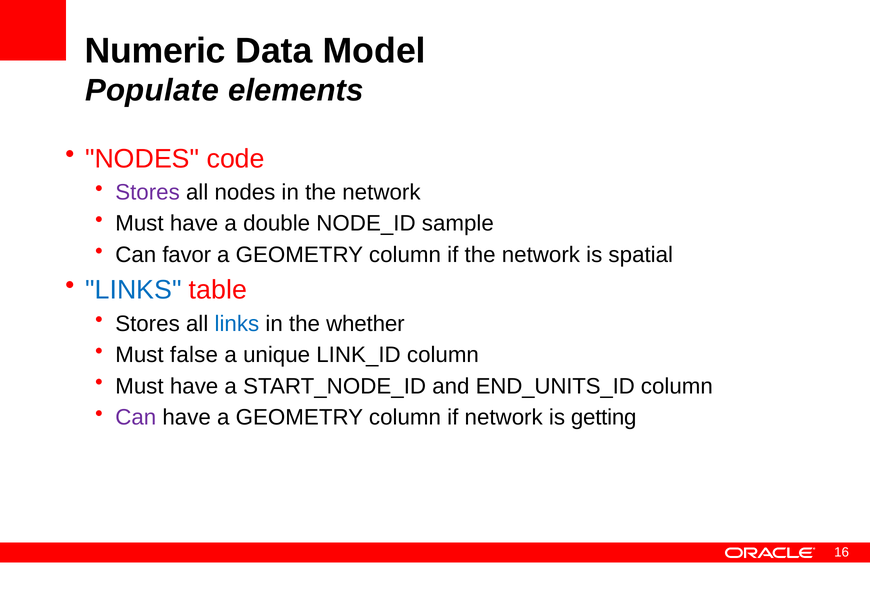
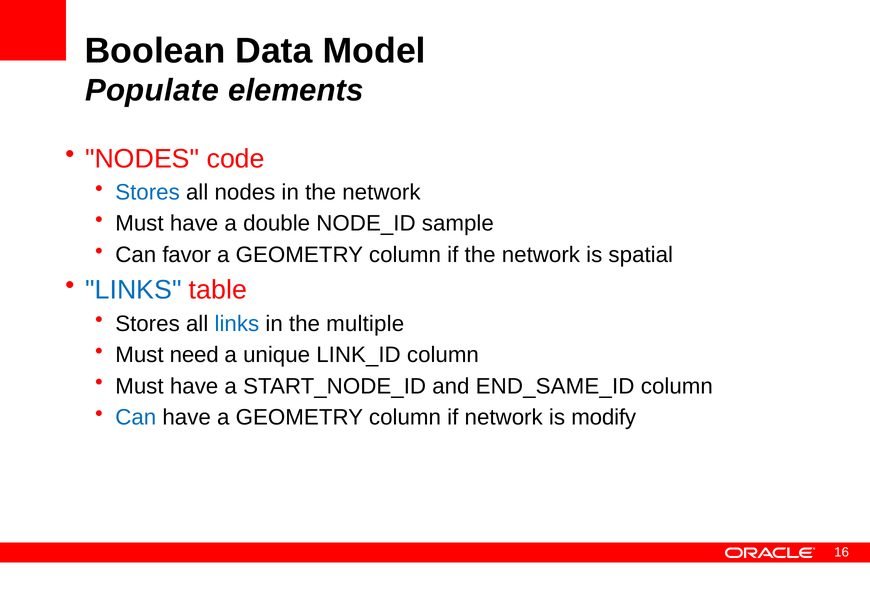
Numeric: Numeric -> Boolean
Stores at (148, 192) colour: purple -> blue
whether: whether -> multiple
false: false -> need
END_UNITS_ID: END_UNITS_ID -> END_SAME_ID
Can at (136, 417) colour: purple -> blue
getting: getting -> modify
